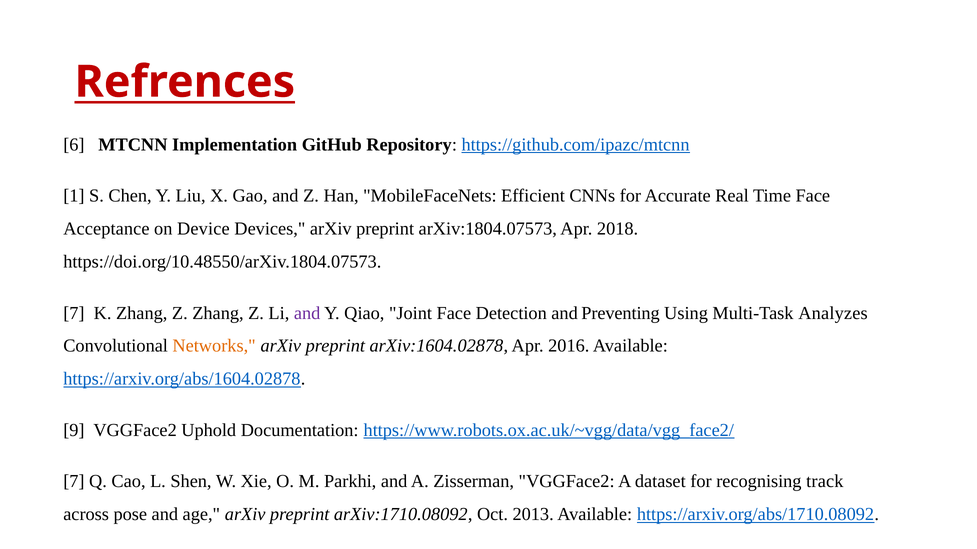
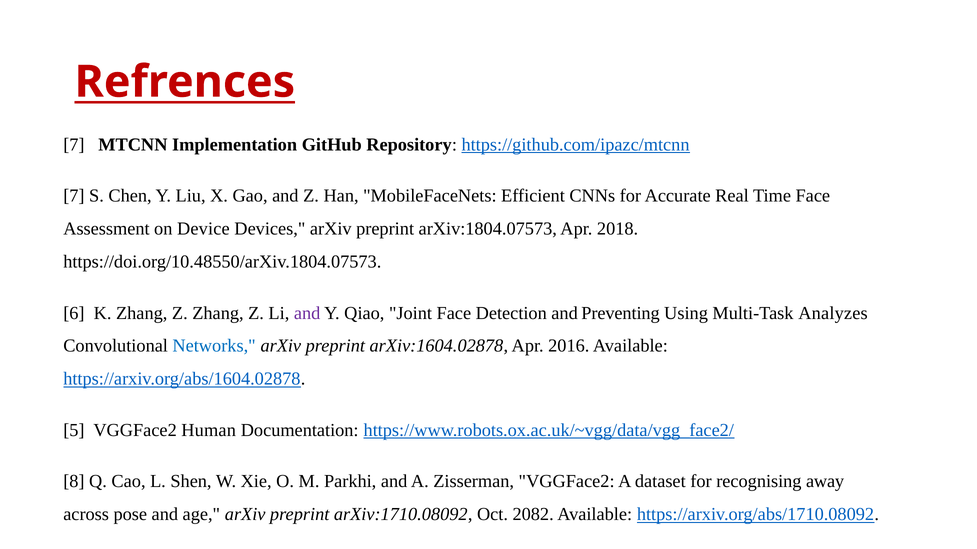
6 at (74, 145): 6 -> 7
1 at (74, 196): 1 -> 7
Acceptance: Acceptance -> Assessment
7 at (74, 313): 7 -> 6
Networks colour: orange -> blue
9: 9 -> 5
Uphold: Uphold -> Human
7 at (74, 482): 7 -> 8
track: track -> away
2013: 2013 -> 2082
